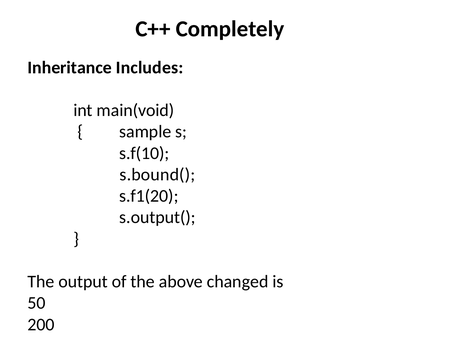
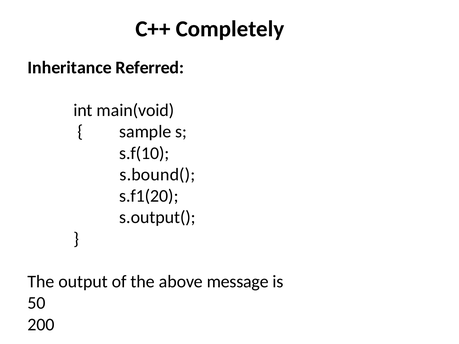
Includes: Includes -> Referred
changed: changed -> message
